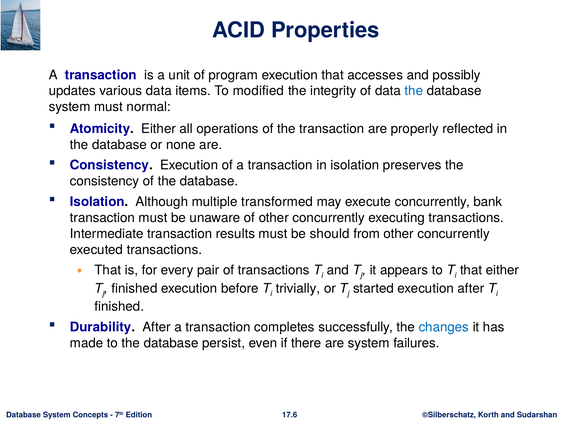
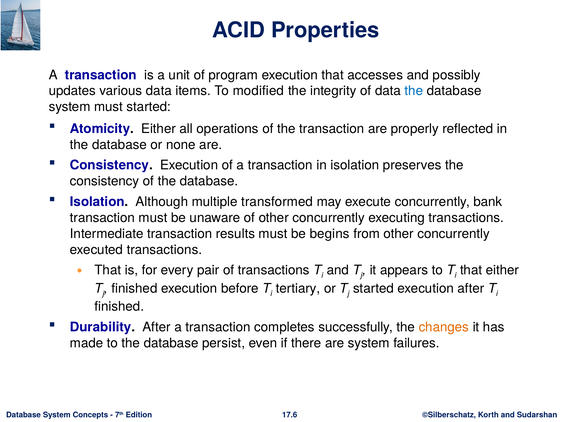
must normal: normal -> started
should: should -> begins
trivially: trivially -> tertiary
changes colour: blue -> orange
